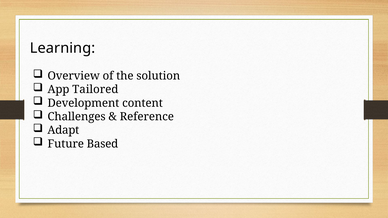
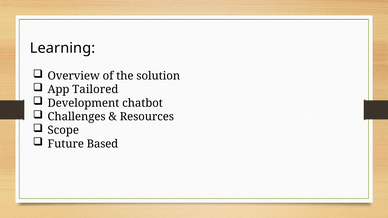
content: content -> chatbot
Reference: Reference -> Resources
Adapt: Adapt -> Scope
